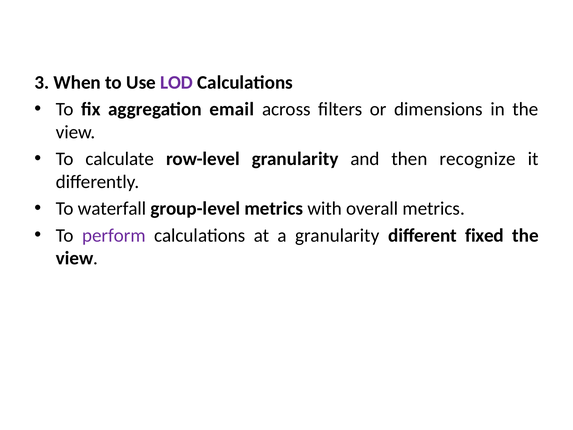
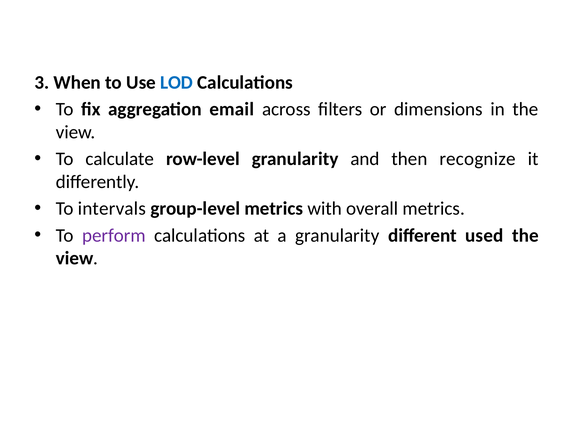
LOD colour: purple -> blue
waterfall: waterfall -> intervals
fixed: fixed -> used
